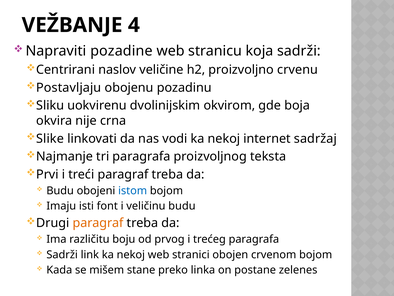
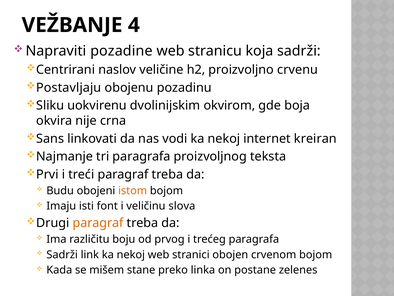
Slike: Slike -> Sans
sadržaj: sadržaj -> kreiran
istom colour: blue -> orange
veličinu budu: budu -> slova
